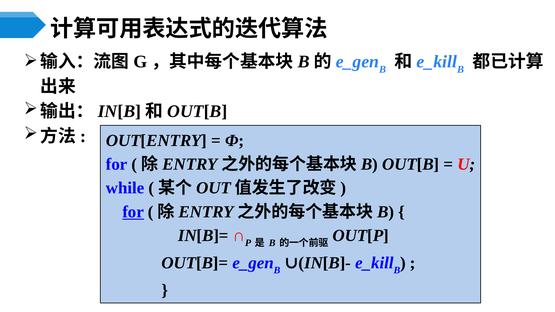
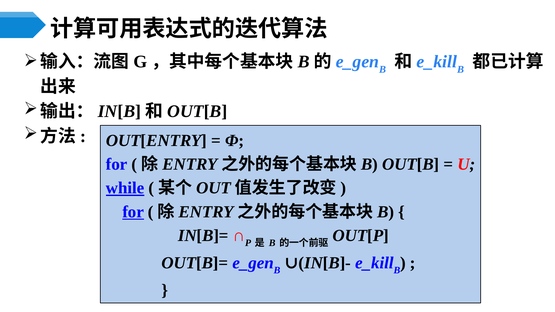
while underline: none -> present
